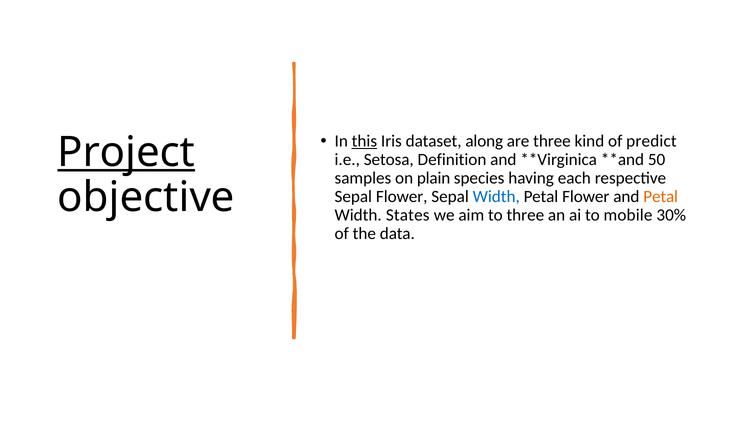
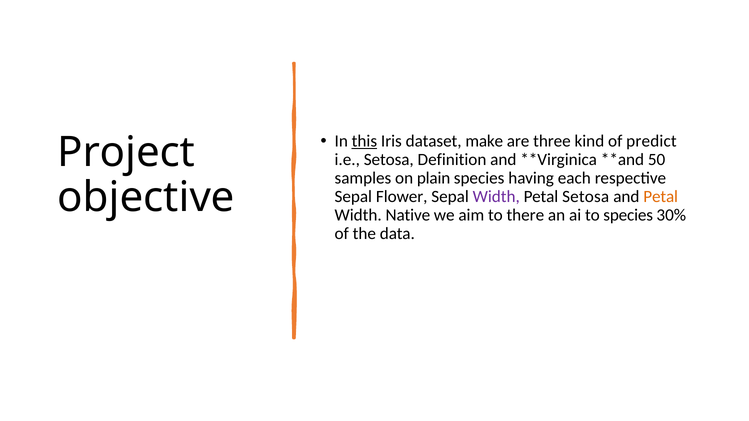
along: along -> make
Project underline: present -> none
Width at (496, 197) colour: blue -> purple
Petal Flower: Flower -> Setosa
States: States -> Native
to three: three -> there
to mobile: mobile -> species
